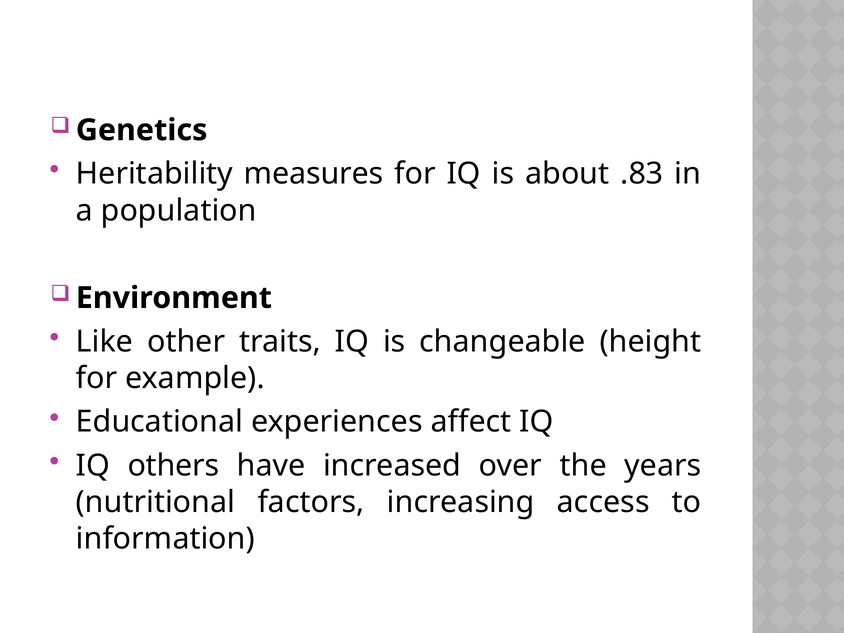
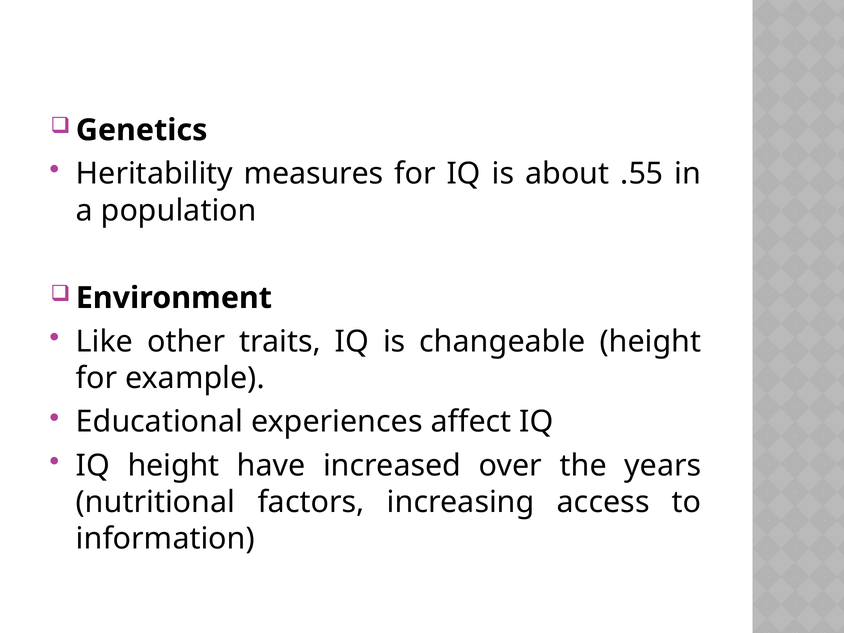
.83: .83 -> .55
IQ others: others -> height
